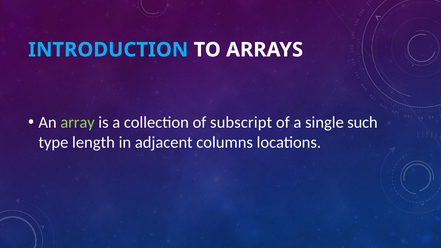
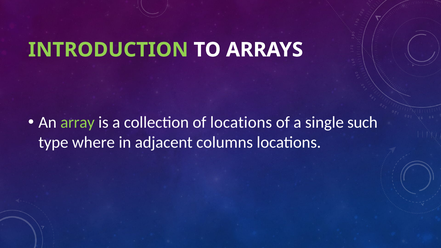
INTRODUCTION colour: light blue -> light green
of subscript: subscript -> locations
length: length -> where
